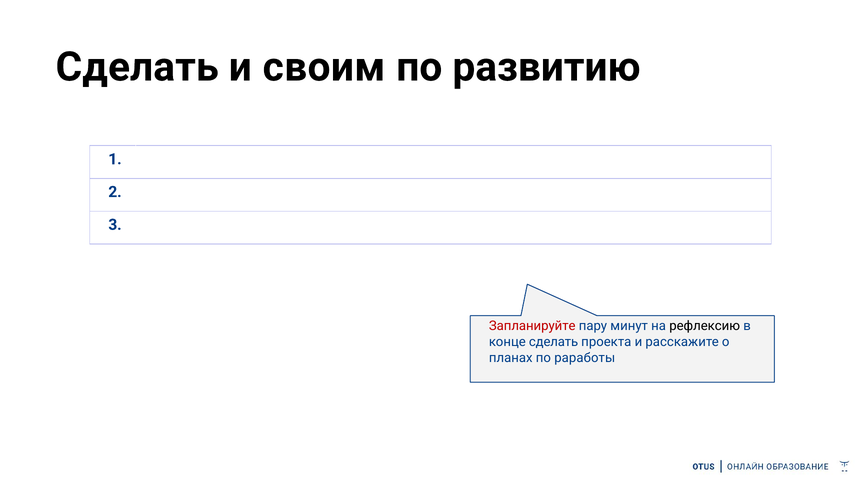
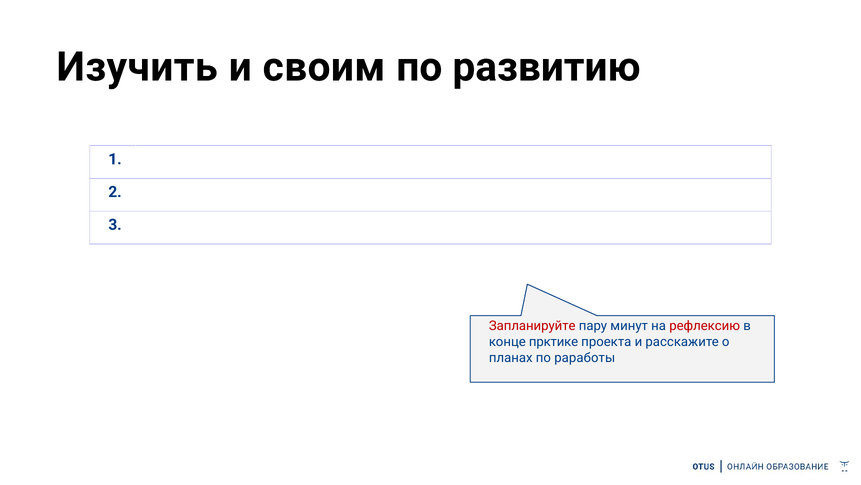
Сделать at (137, 67): Сделать -> Изучить
рефлексию colour: black -> red
конце сделать: сделать -> прктике
